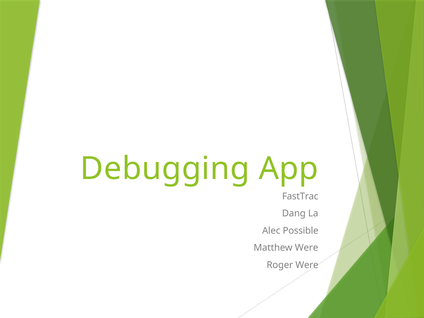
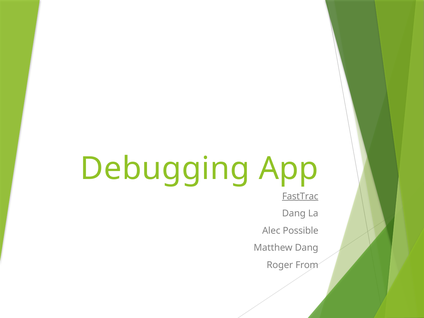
FastTrac underline: none -> present
Matthew Were: Were -> Dang
Roger Were: Were -> From
